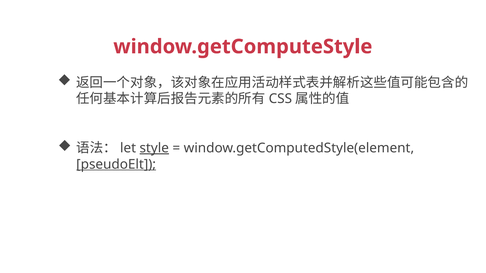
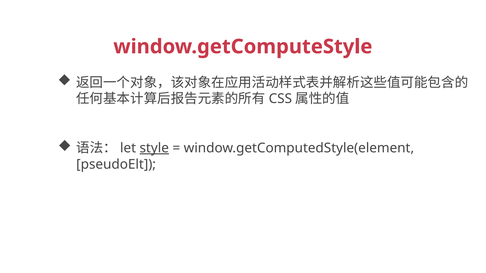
pseudoElt underline: present -> none
